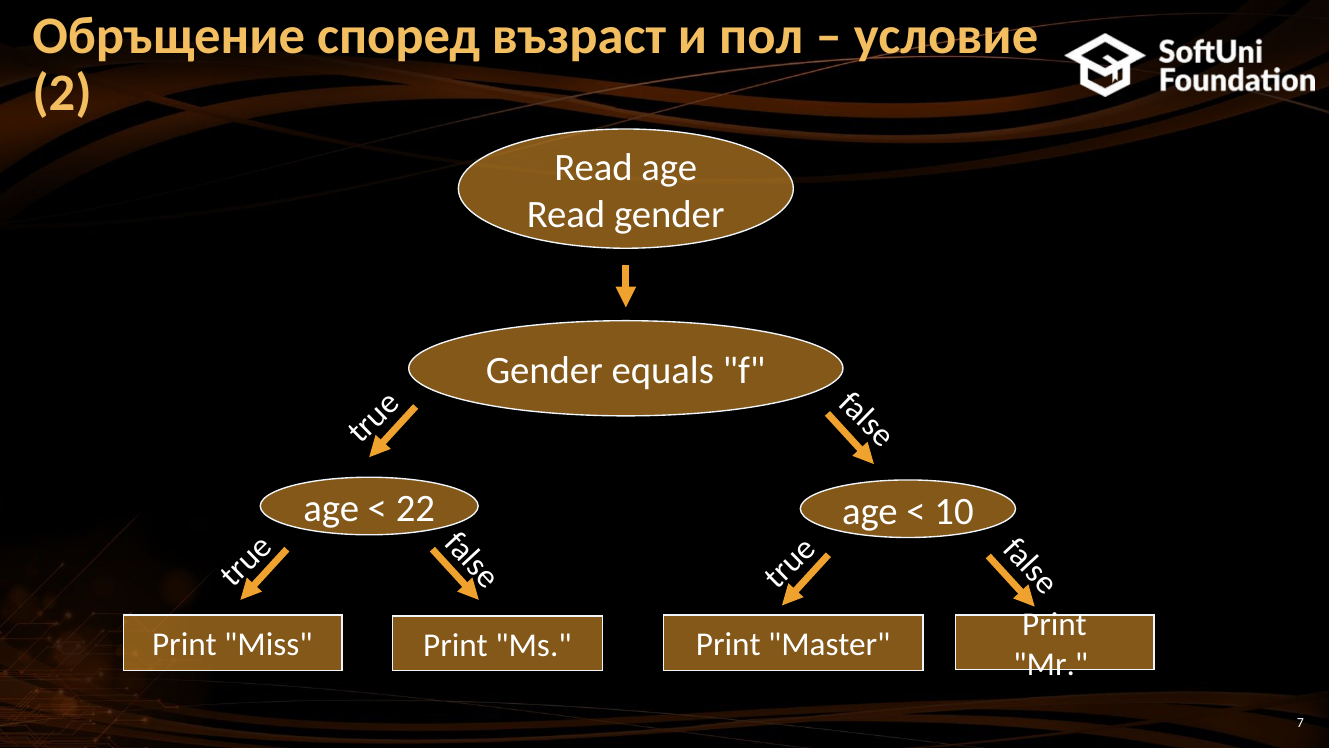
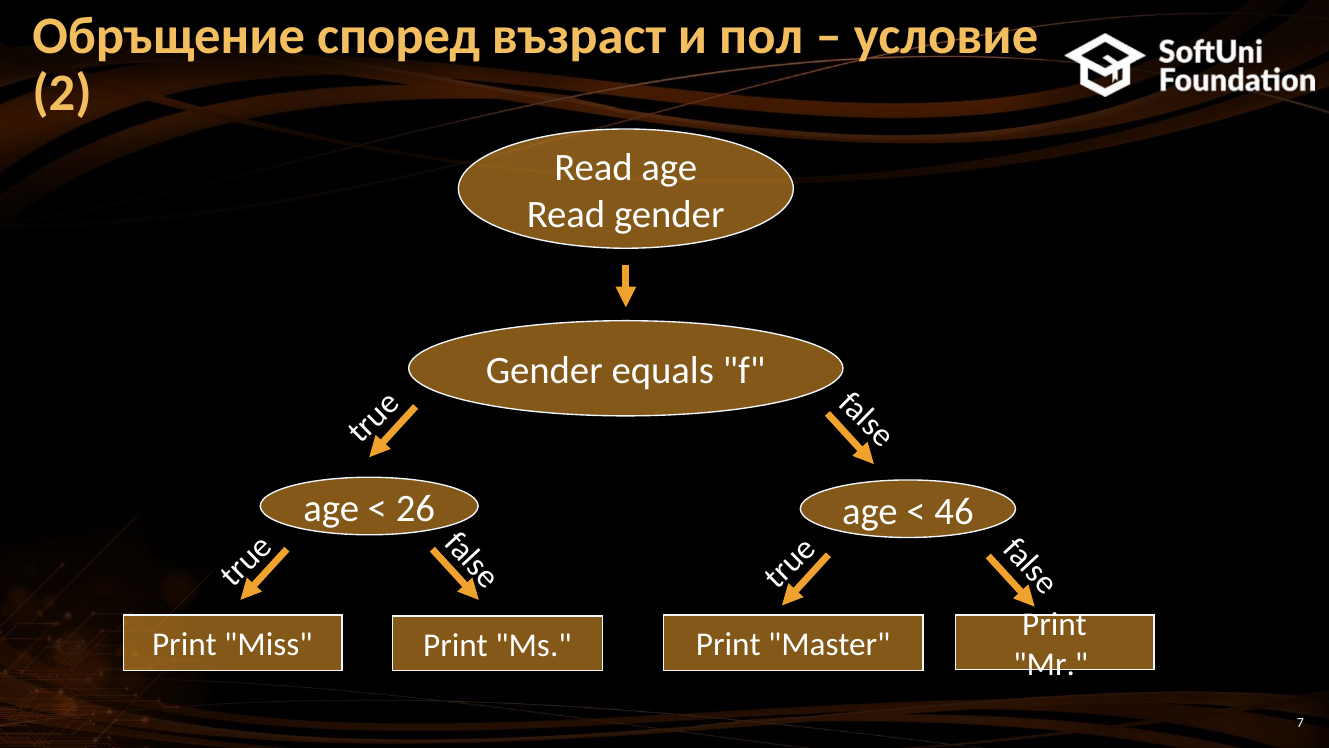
22: 22 -> 26
10: 10 -> 46
